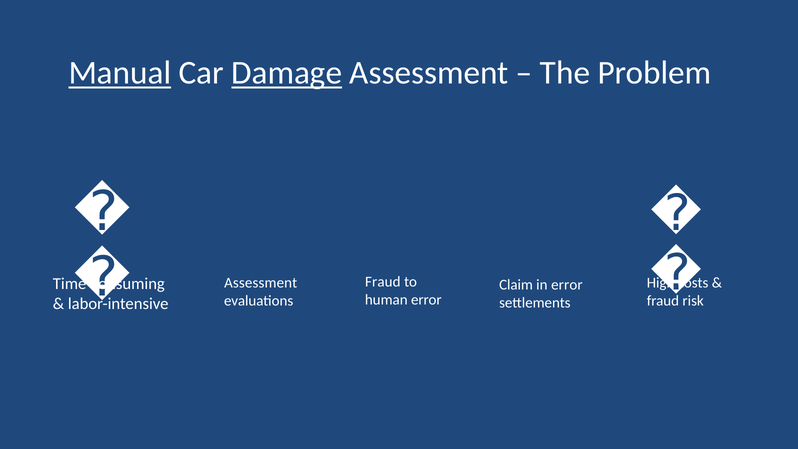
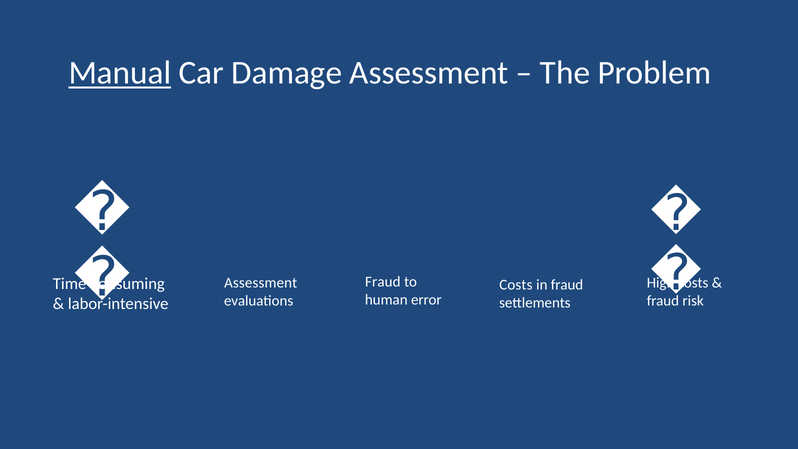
Damage underline: present -> none
Claim at (516, 285): Claim -> Costs
in error: error -> fraud
